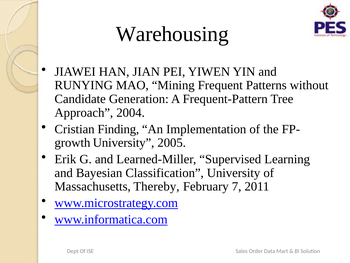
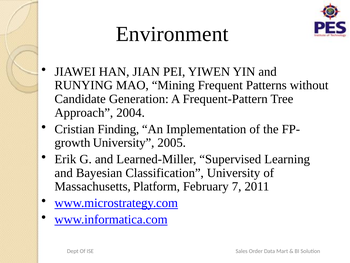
Warehousing: Warehousing -> Environment
Thereby: Thereby -> Platform
